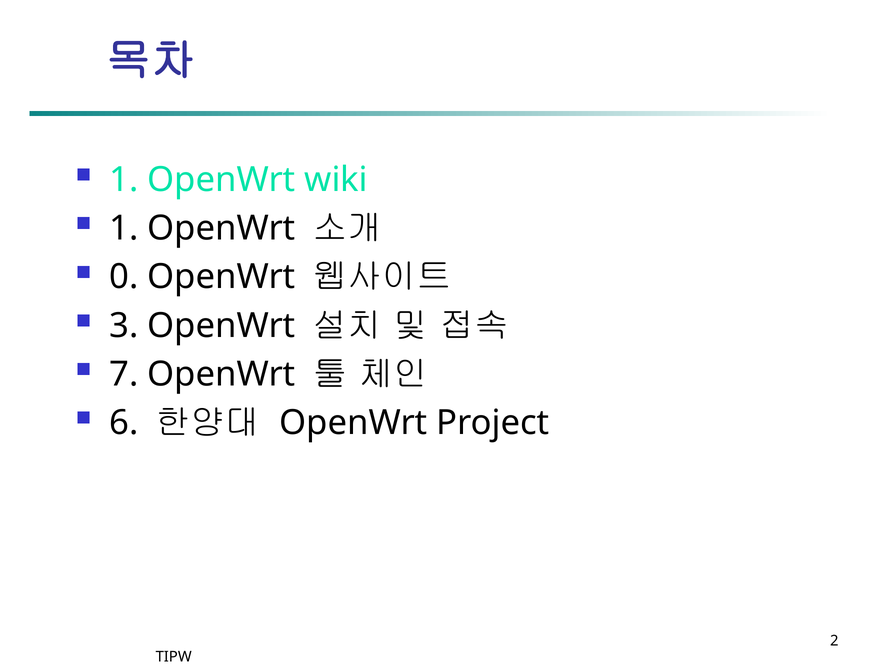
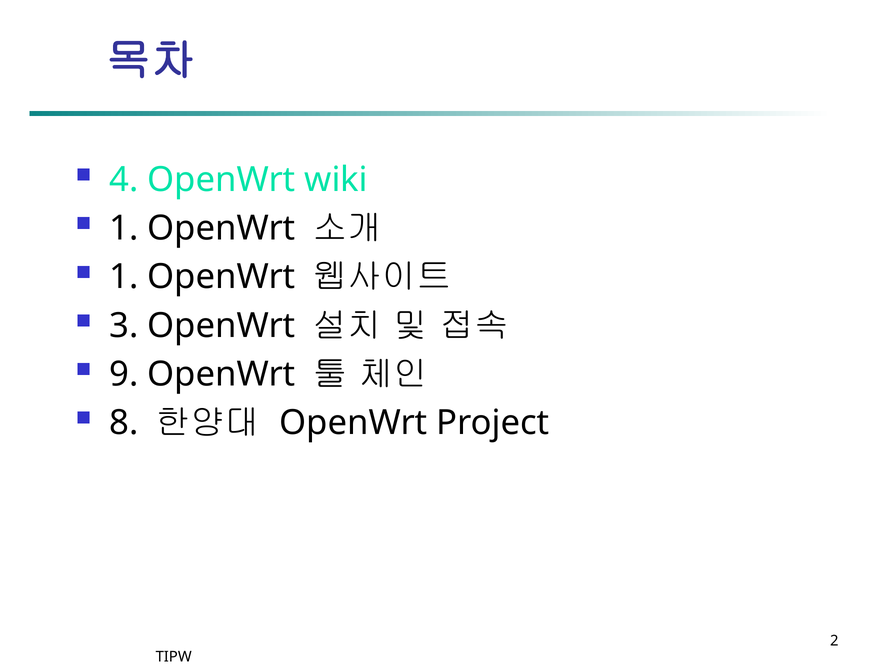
1 at (124, 180): 1 -> 4
0 at (124, 277): 0 -> 1
7: 7 -> 9
6: 6 -> 8
